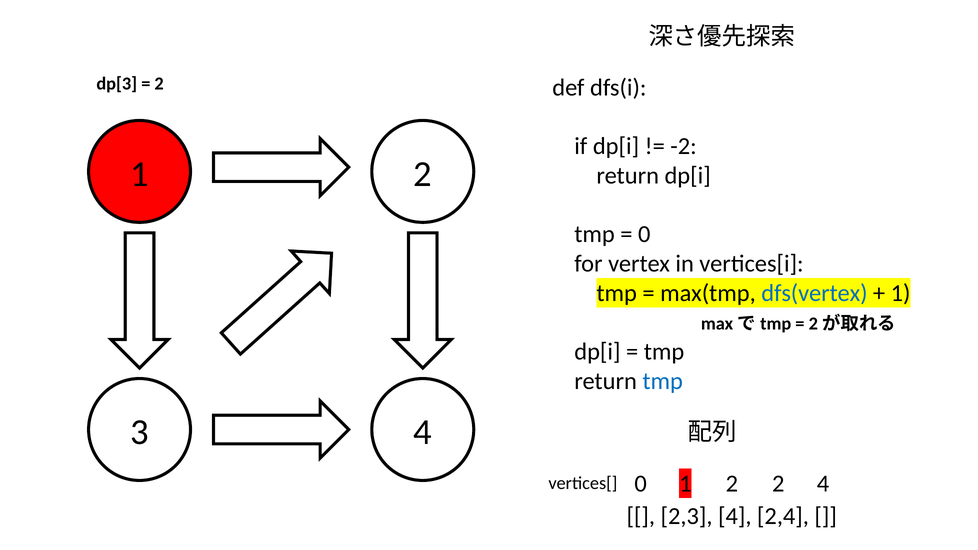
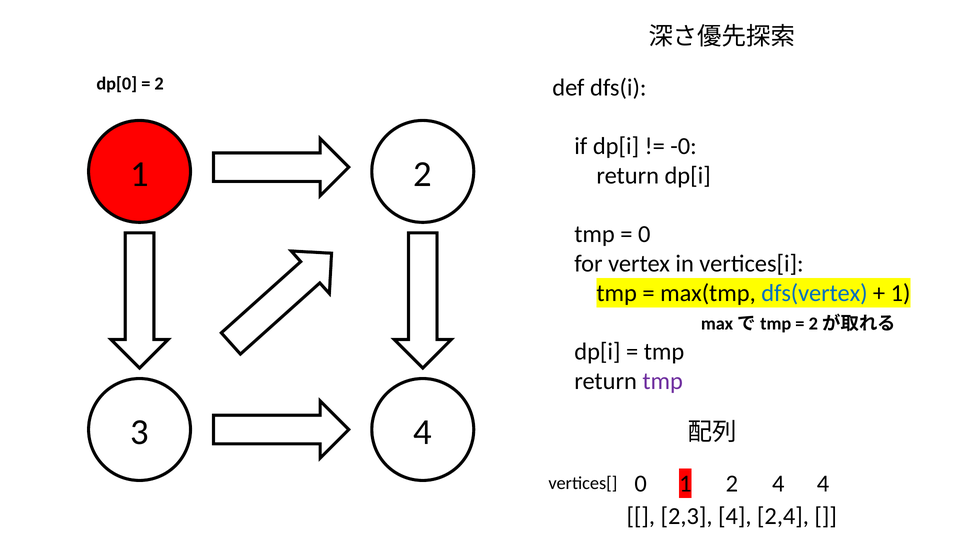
dp[3: dp[3 -> dp[0
-2: -2 -> -0
tmp at (663, 381) colour: blue -> purple
1 2 2: 2 -> 4
